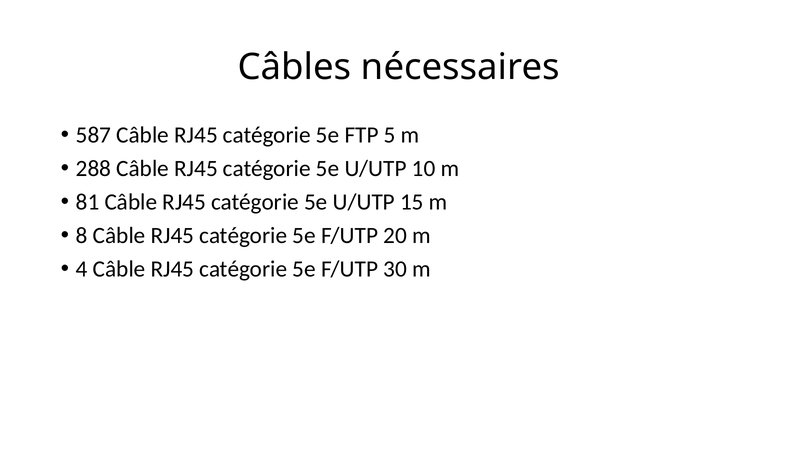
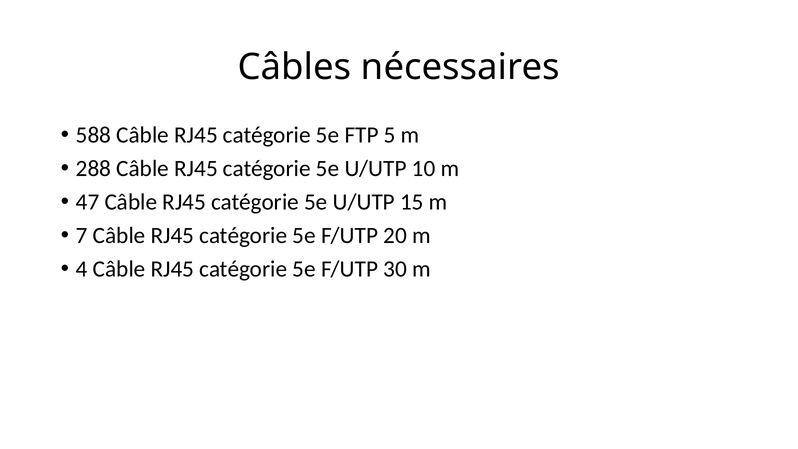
587: 587 -> 588
81: 81 -> 47
8: 8 -> 7
